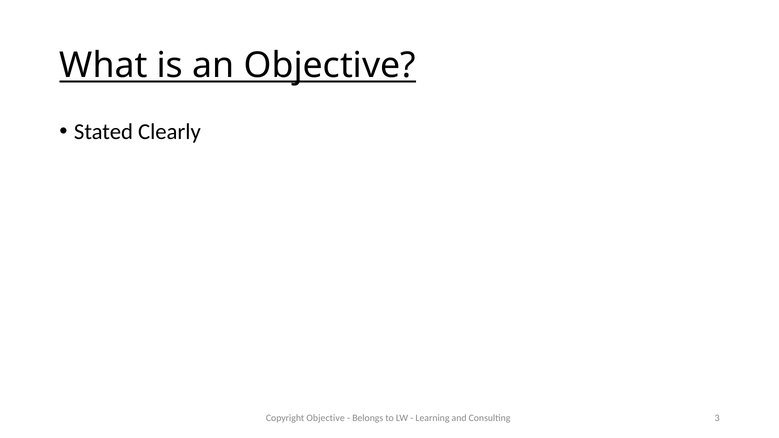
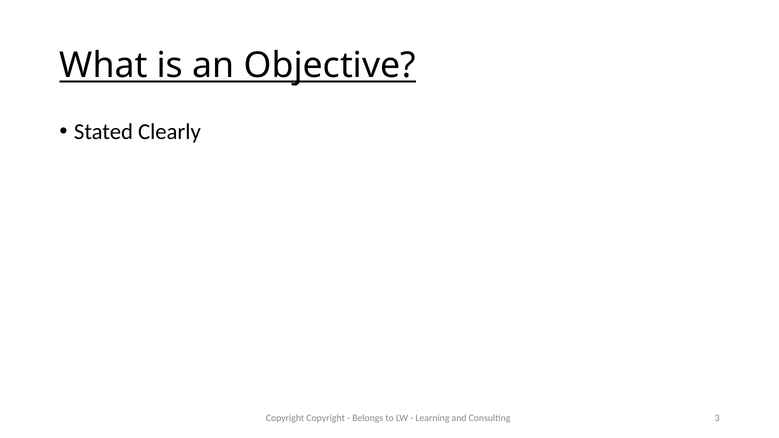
Copyright Objective: Objective -> Copyright
